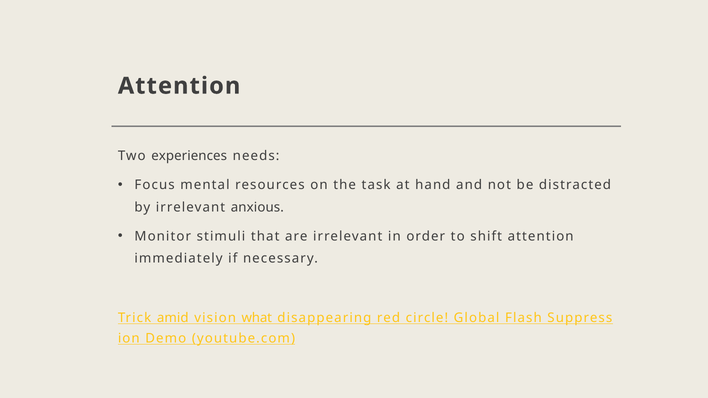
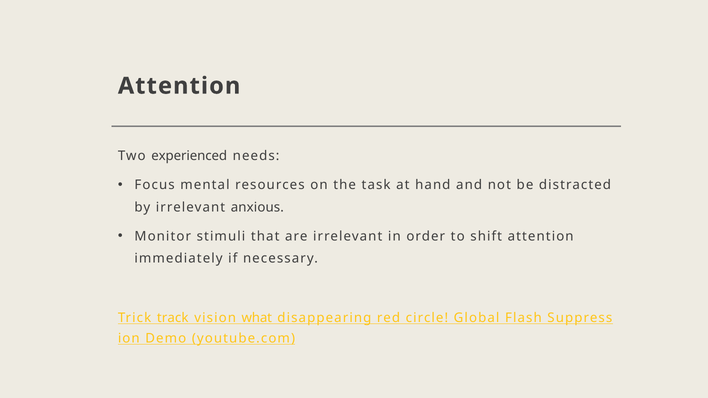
experiences: experiences -> experienced
amid: amid -> track
